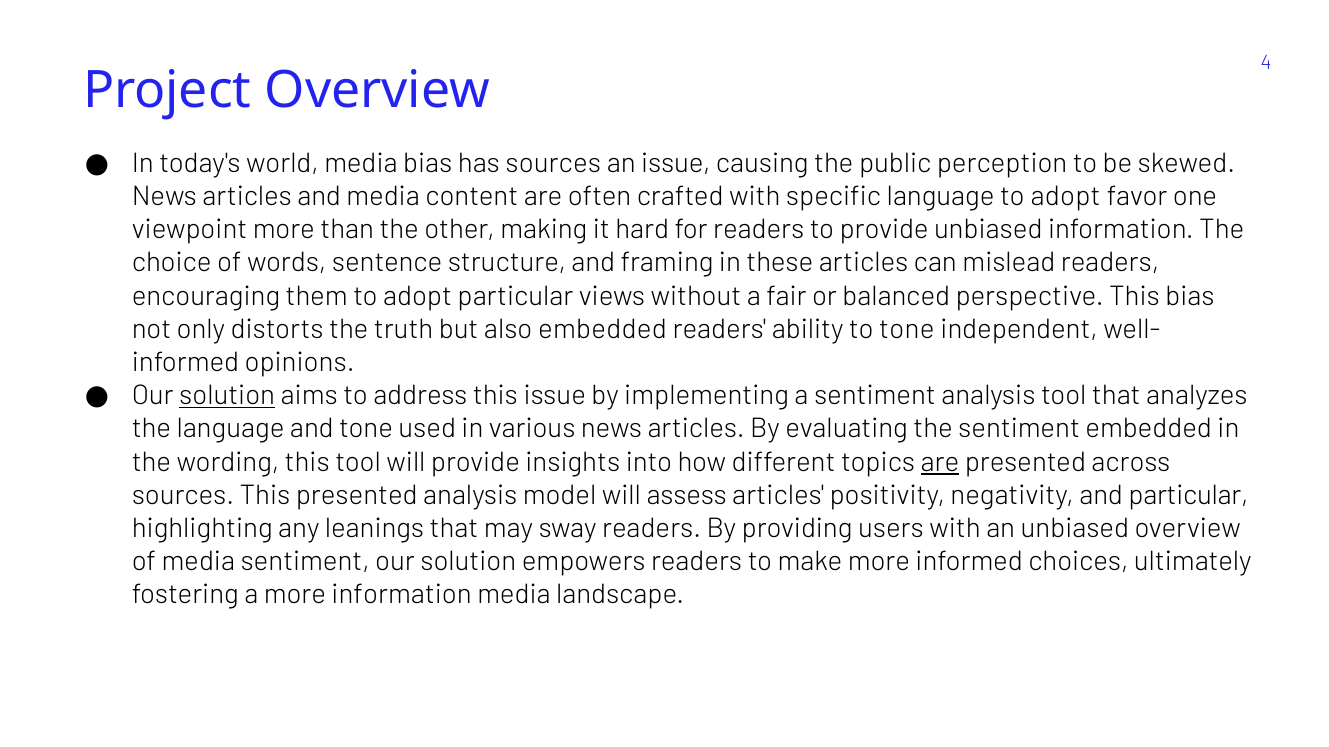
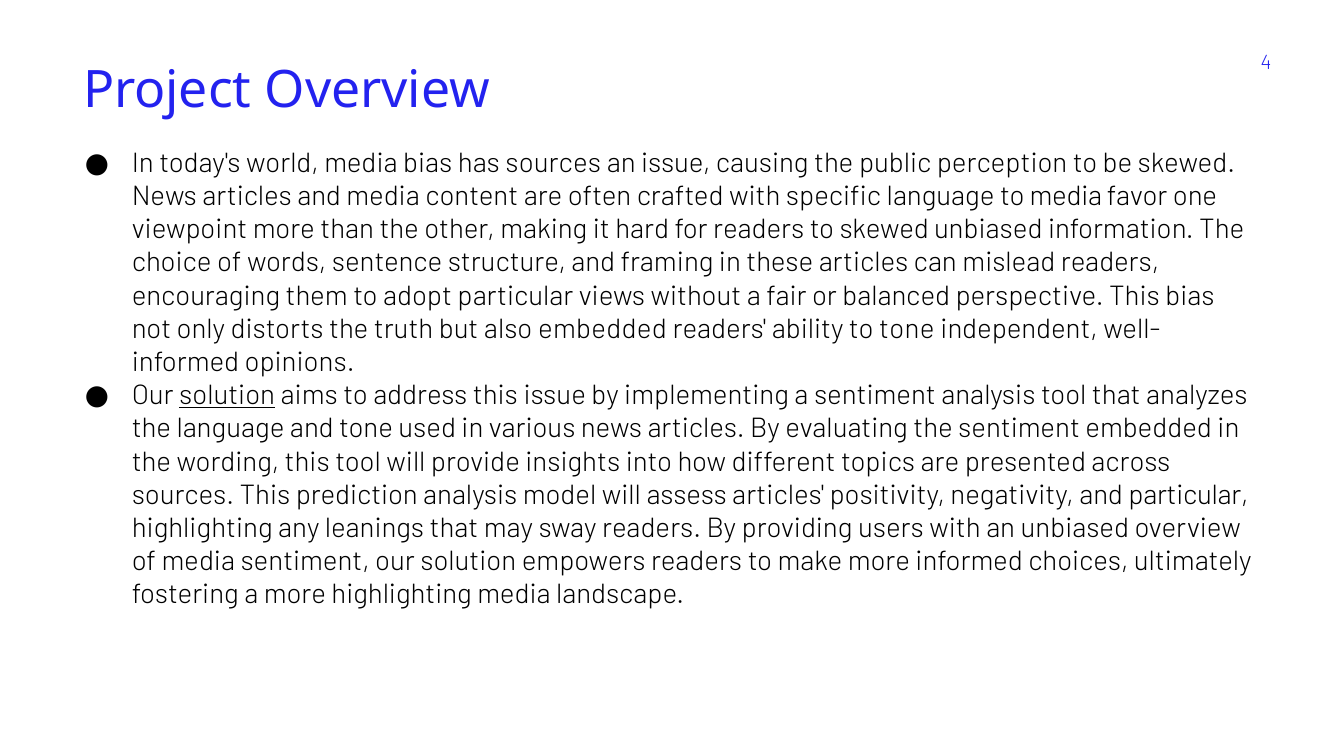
language to adopt: adopt -> media
to provide: provide -> skewed
are at (940, 462) underline: present -> none
This presented: presented -> prediction
more information: information -> highlighting
